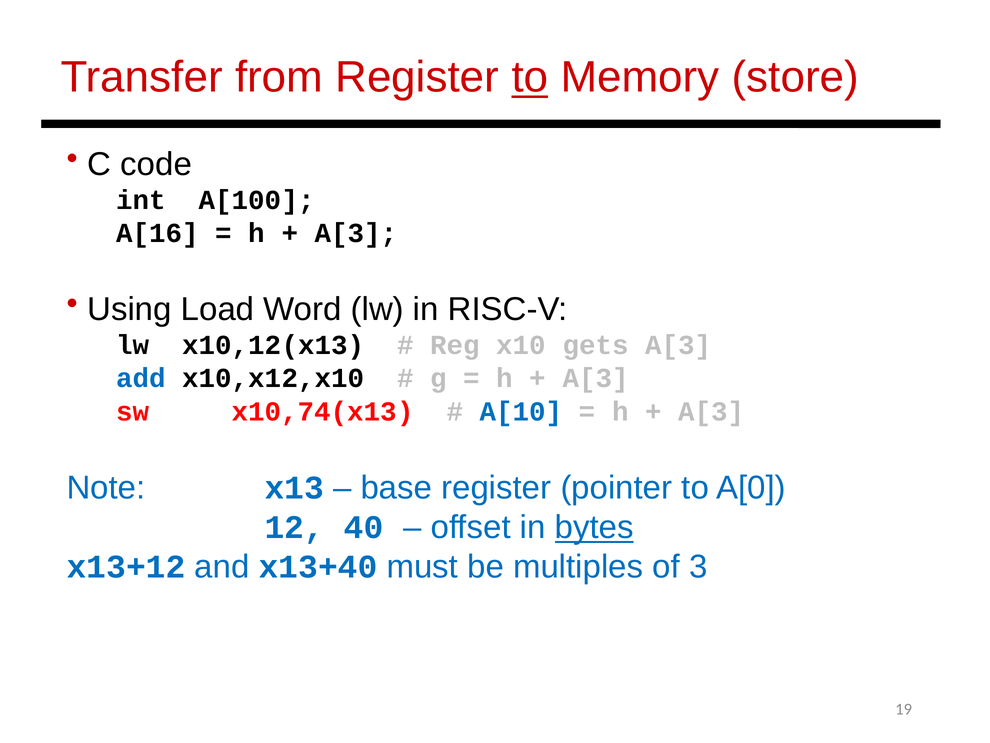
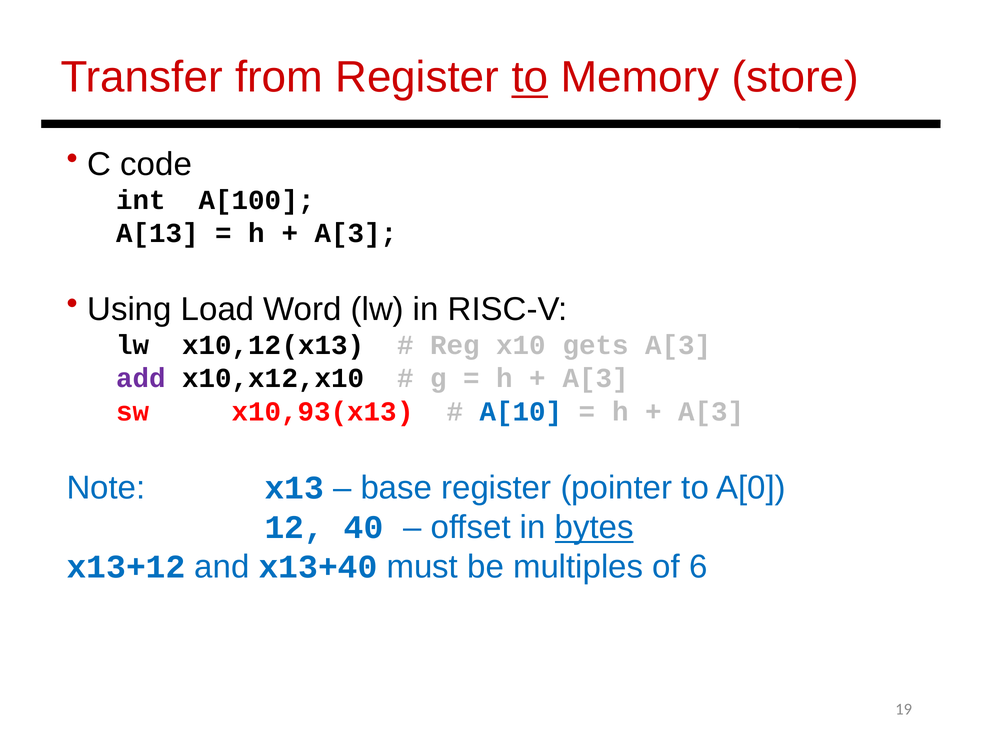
A[16: A[16 -> A[13
add colour: blue -> purple
x10,74(x13: x10,74(x13 -> x10,93(x13
3: 3 -> 6
